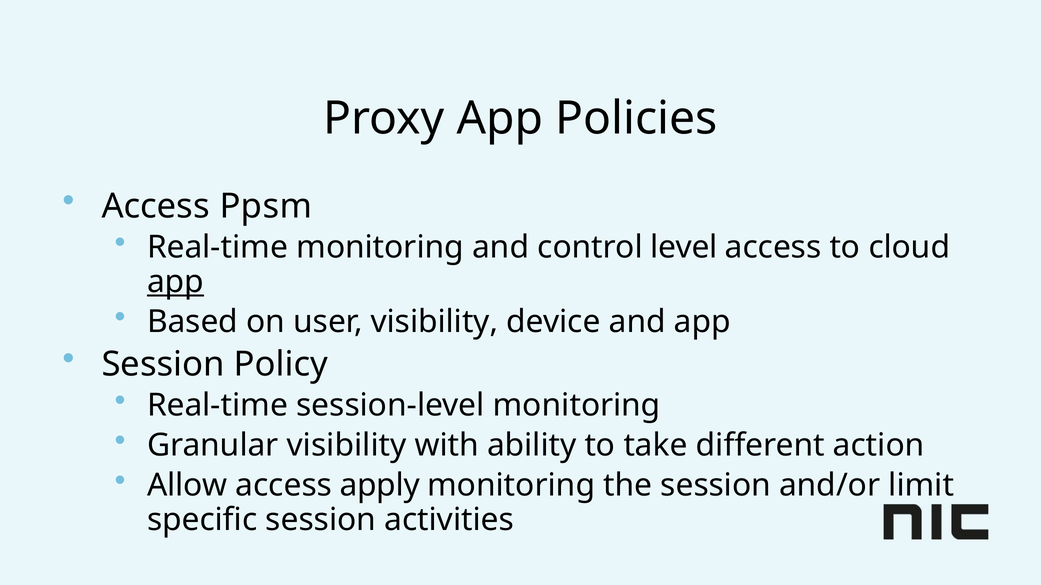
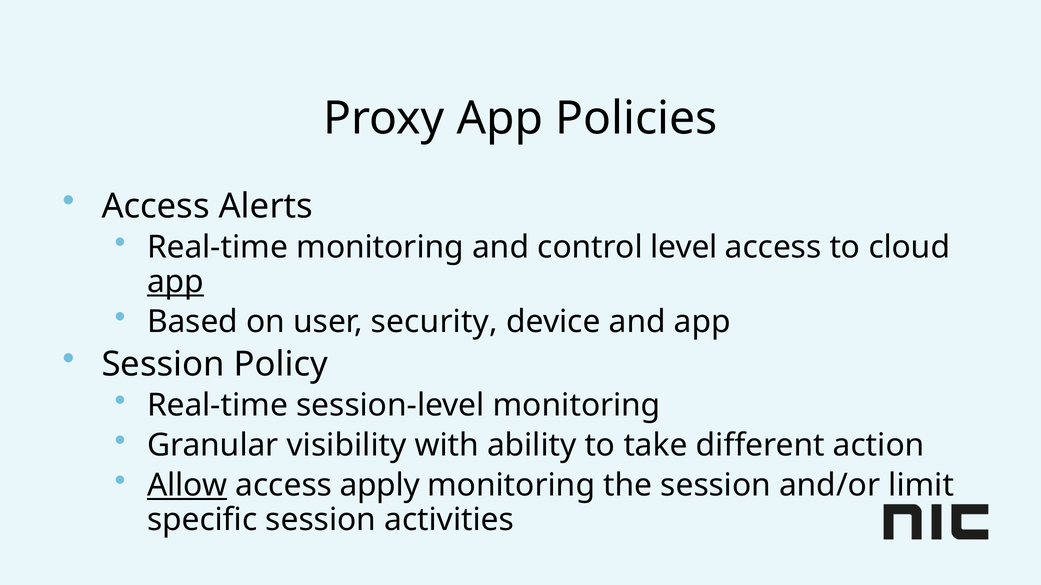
Ppsm: Ppsm -> Alerts
user visibility: visibility -> security
Allow underline: none -> present
